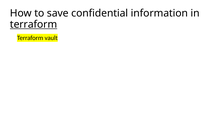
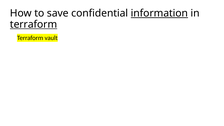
information underline: none -> present
